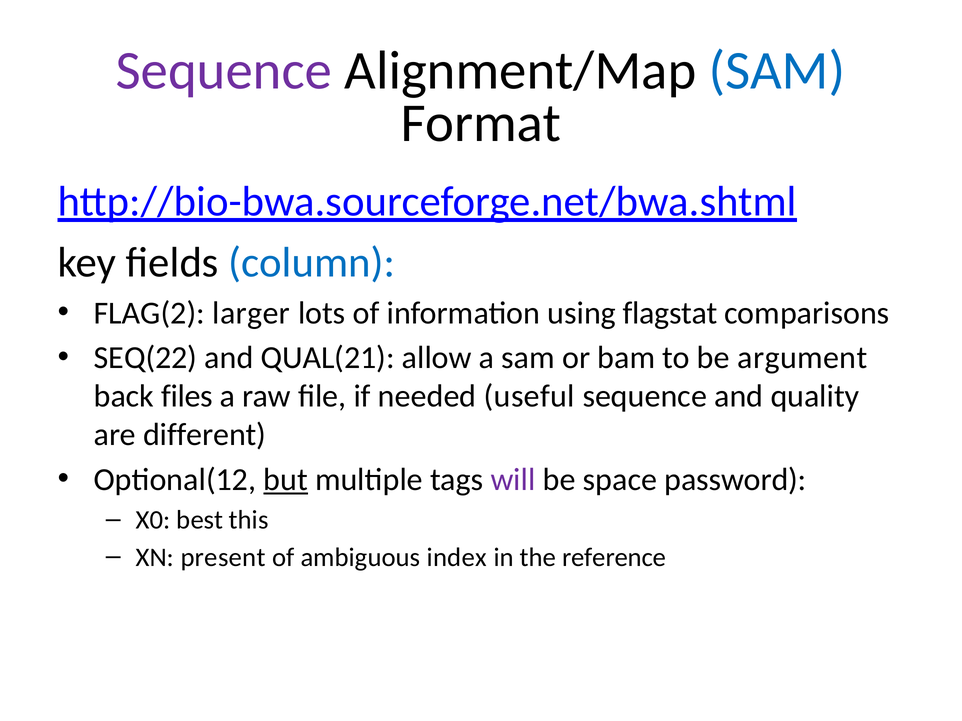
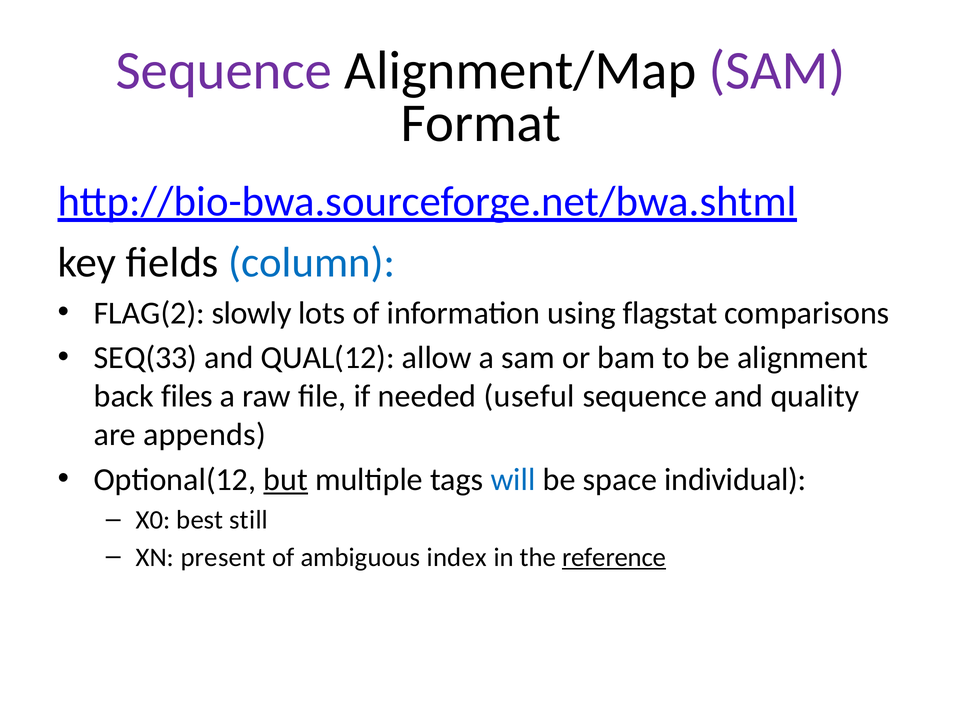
SAM at (777, 71) colour: blue -> purple
larger: larger -> slowly
SEQ(22: SEQ(22 -> SEQ(33
QUAL(21: QUAL(21 -> QUAL(12
argument: argument -> alignment
different: different -> appends
will colour: purple -> blue
password: password -> individual
this: this -> still
reference underline: none -> present
